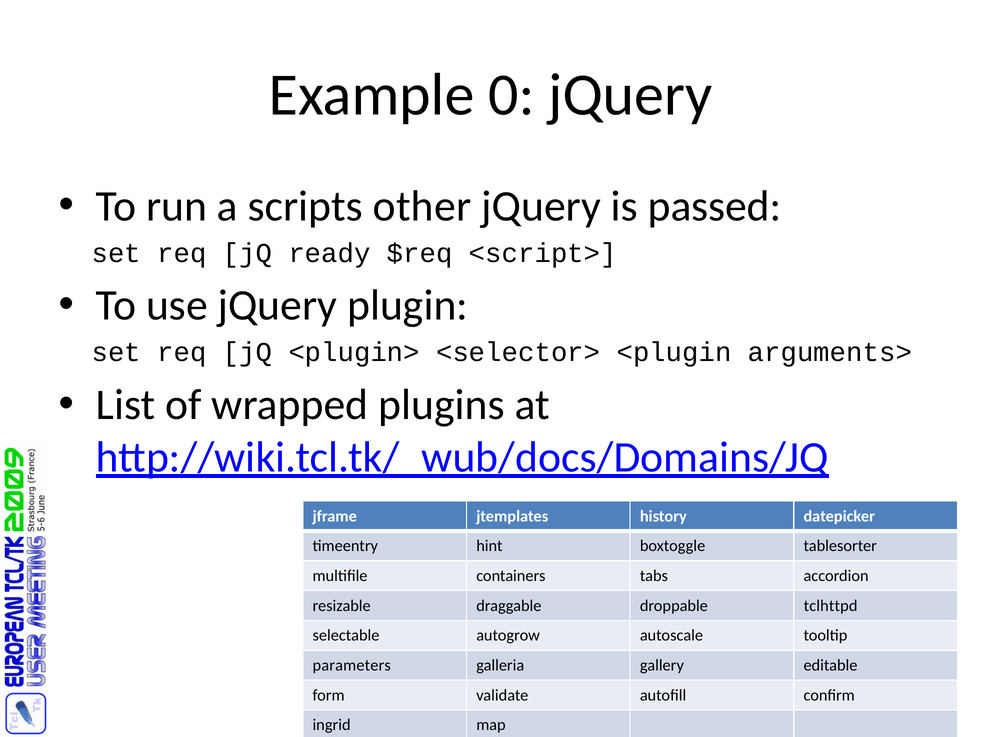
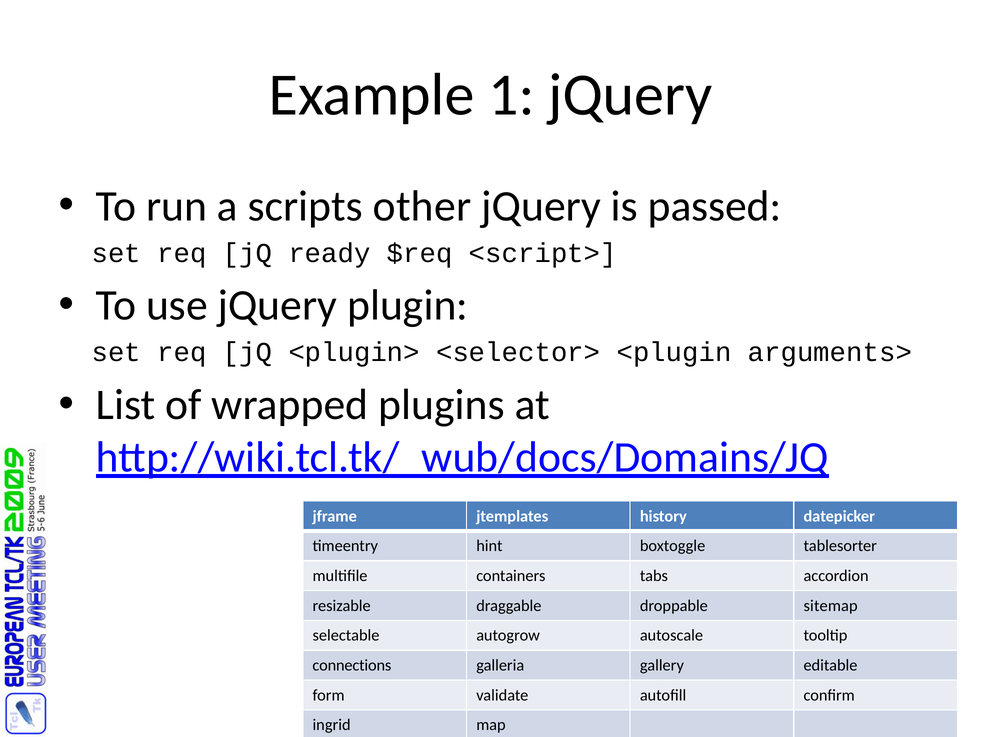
0: 0 -> 1
tclhttpd: tclhttpd -> sitemap
parameters: parameters -> connections
